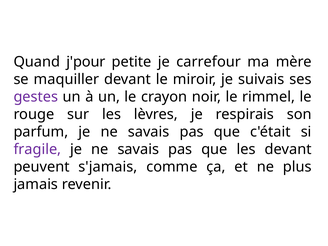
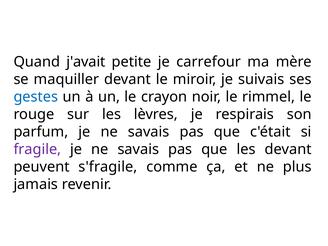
j'pour: j'pour -> j'avait
gestes colour: purple -> blue
s'jamais: s'jamais -> s'fragile
